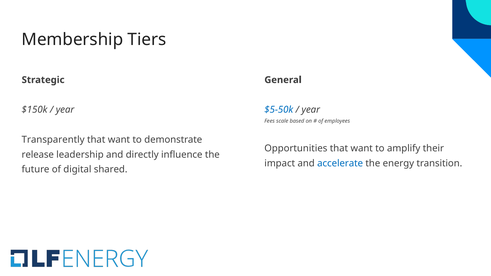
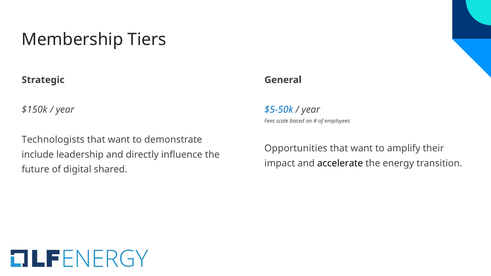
Transparently: Transparently -> Technologists
release: release -> include
accelerate colour: blue -> black
